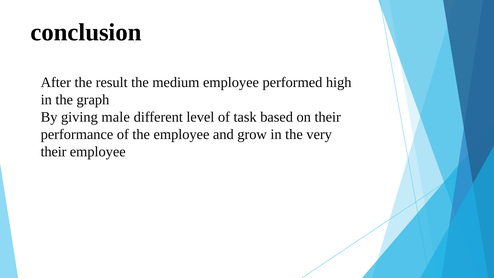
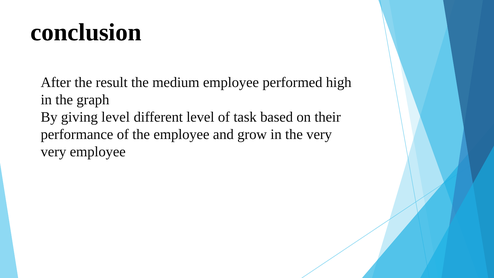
giving male: male -> level
their at (54, 152): their -> very
